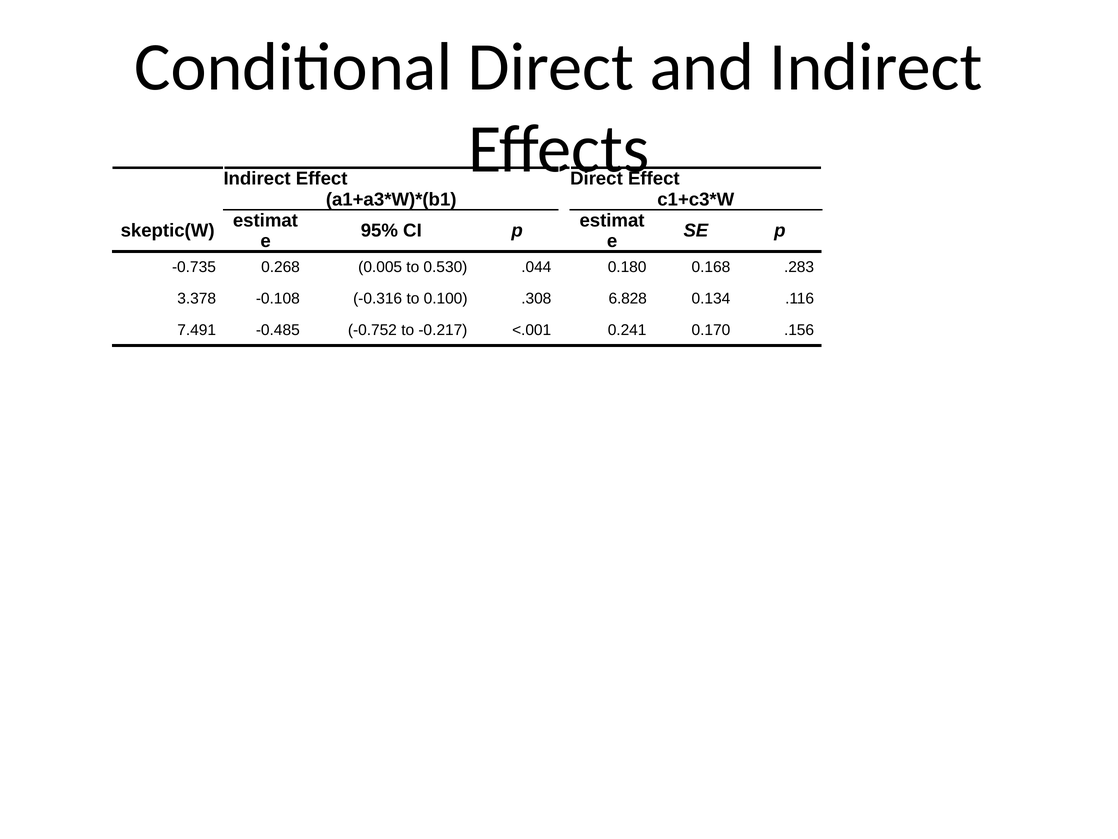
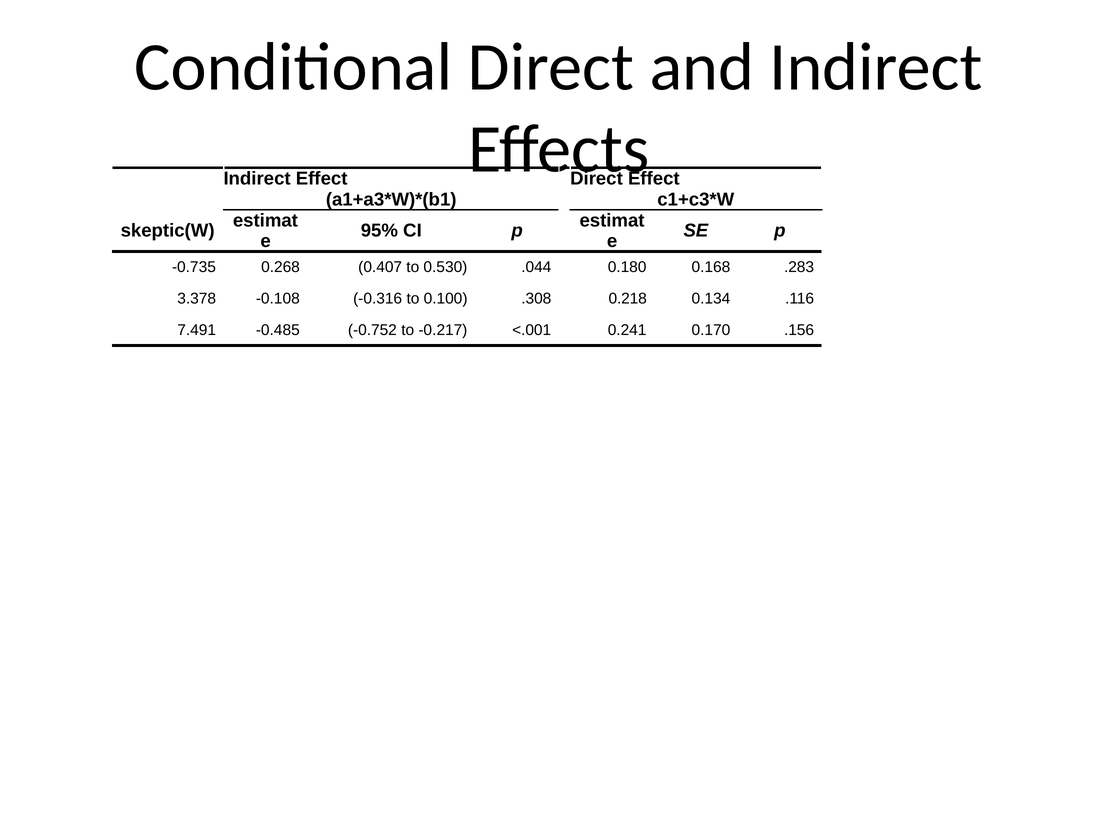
0.005: 0.005 -> 0.407
6.828: 6.828 -> 0.218
